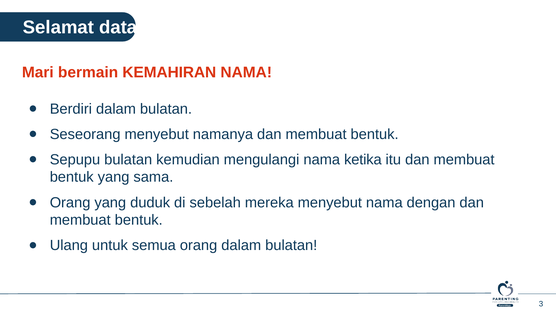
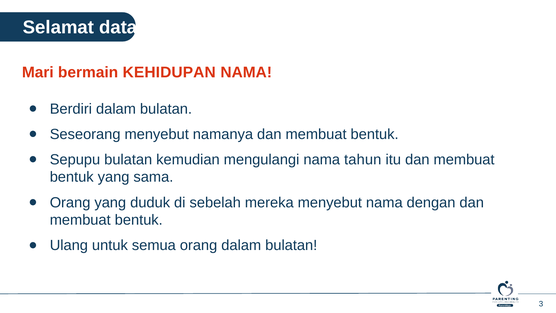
KEMAHIRAN: KEMAHIRAN -> KEHIDUPAN
ketika: ketika -> tahun
